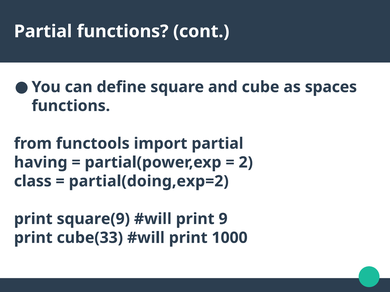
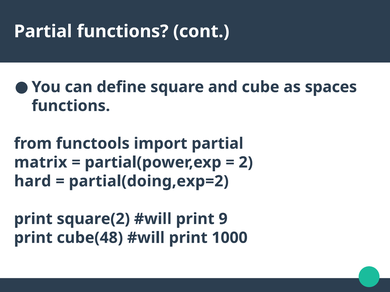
having: having -> matrix
class: class -> hard
square(9: square(9 -> square(2
cube(33: cube(33 -> cube(48
